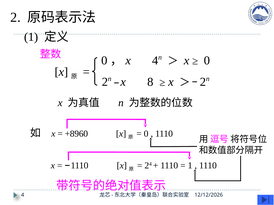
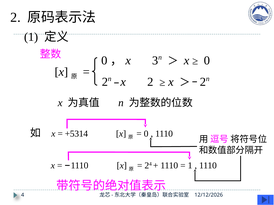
x 4: 4 -> 3
x 8: 8 -> 2
+8960: +8960 -> +5314
